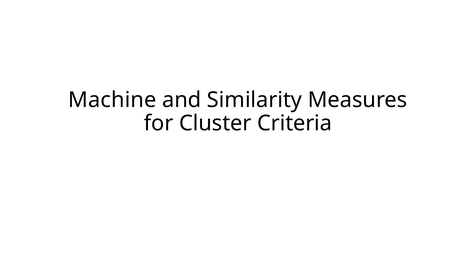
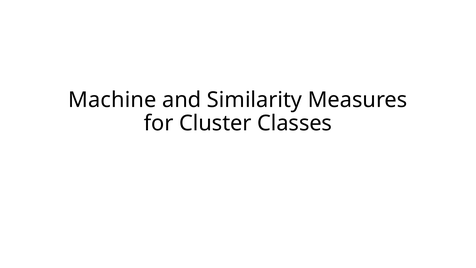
Criteria: Criteria -> Classes
